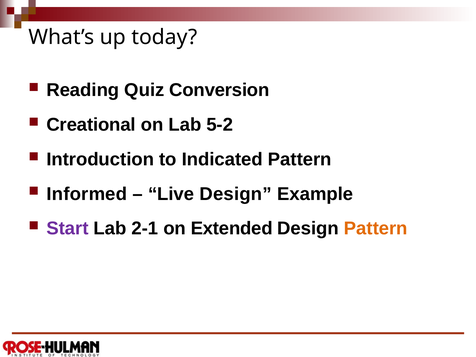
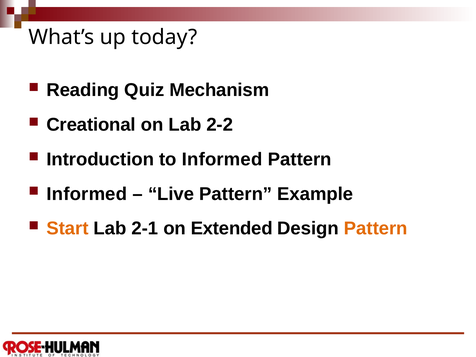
Conversion: Conversion -> Mechanism
5-2: 5-2 -> 2-2
to Indicated: Indicated -> Informed
Live Design: Design -> Pattern
Start colour: purple -> orange
